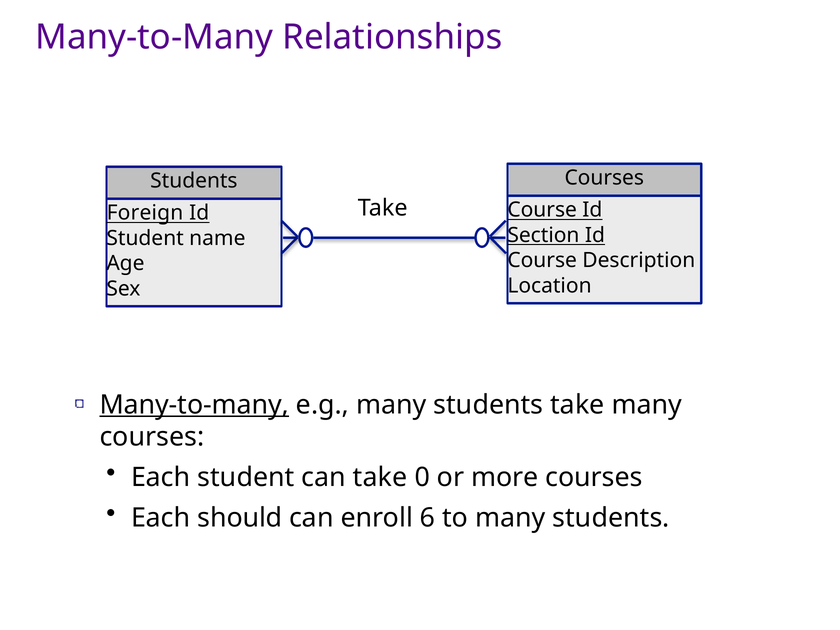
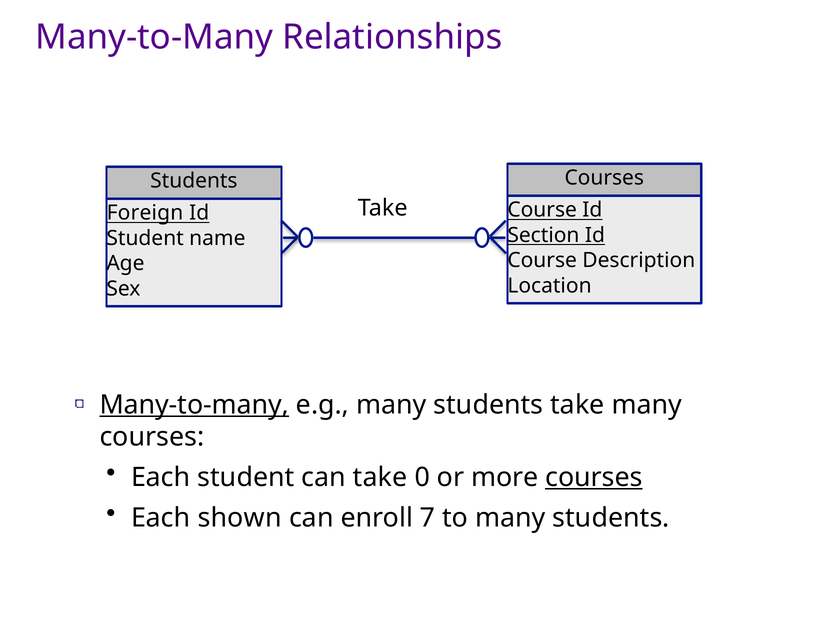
courses at (594, 477) underline: none -> present
should: should -> shown
6: 6 -> 7
